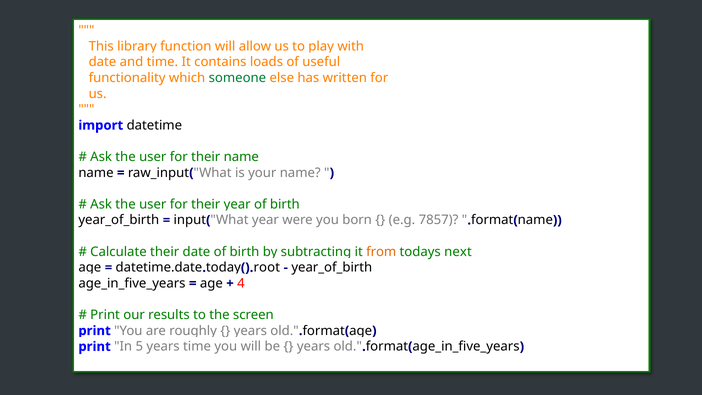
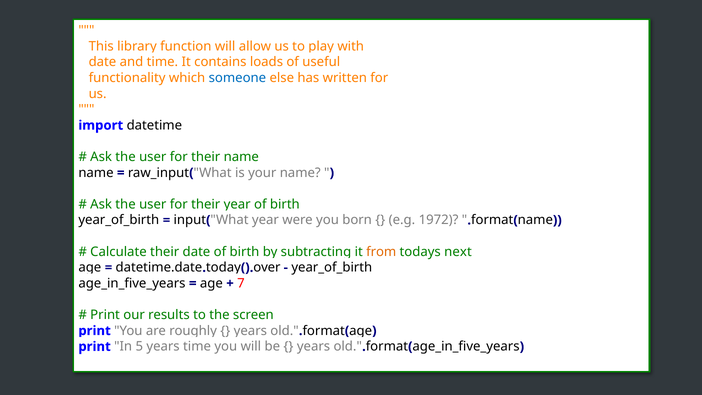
someone colour: green -> blue
7857: 7857 -> 1972
root: root -> over
4: 4 -> 7
